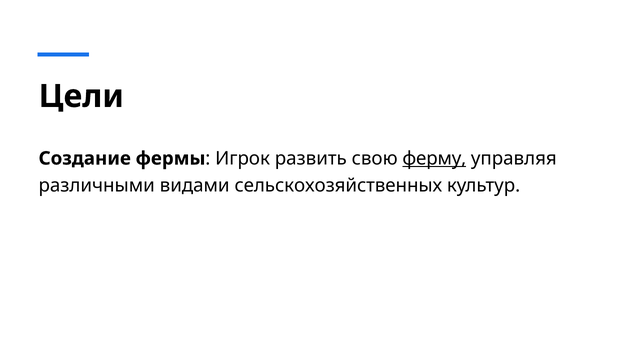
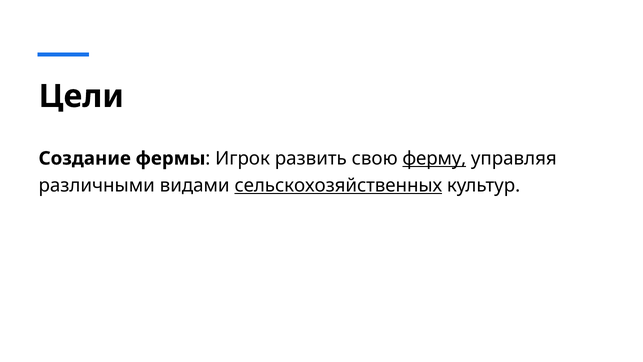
сельскохозяйственных underline: none -> present
